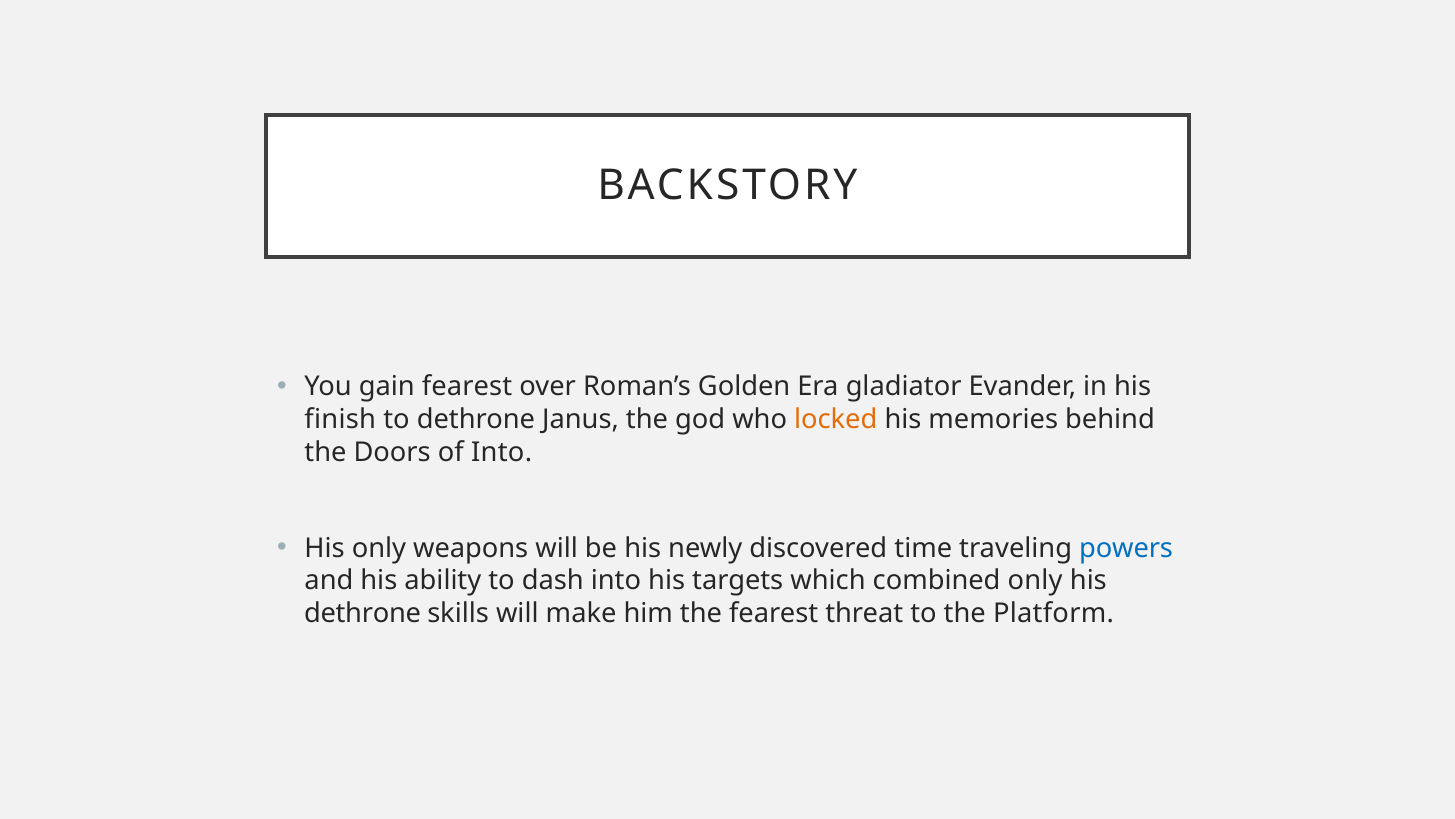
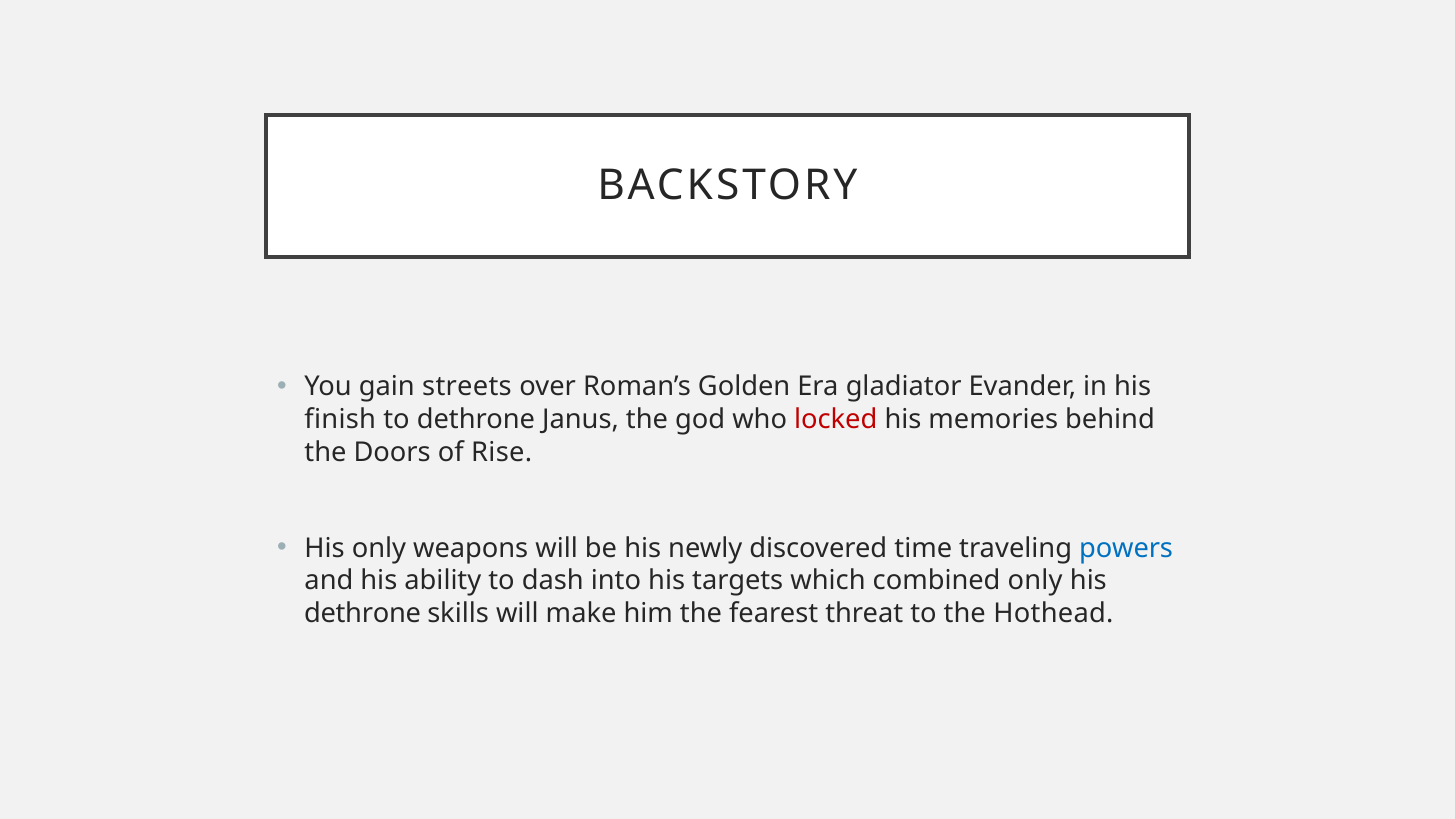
gain fearest: fearest -> streets
locked colour: orange -> red
of Into: Into -> Rise
Platform: Platform -> Hothead
